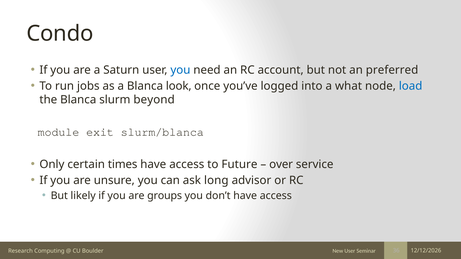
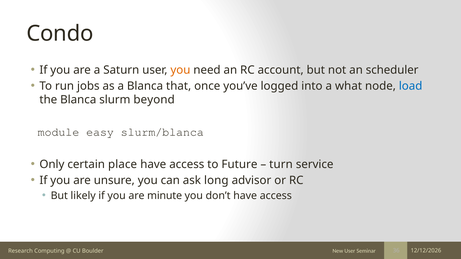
you at (180, 70) colour: blue -> orange
preferred: preferred -> scheduler
look: look -> that
exit: exit -> easy
times: times -> place
over: over -> turn
groups: groups -> minute
